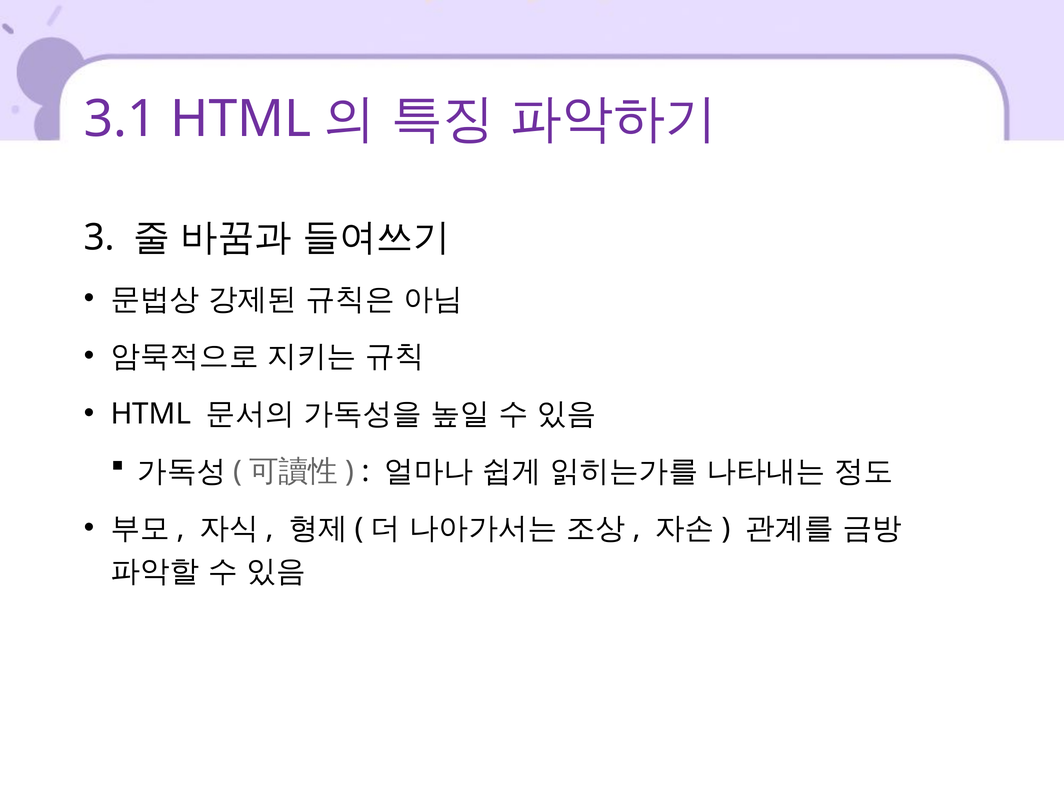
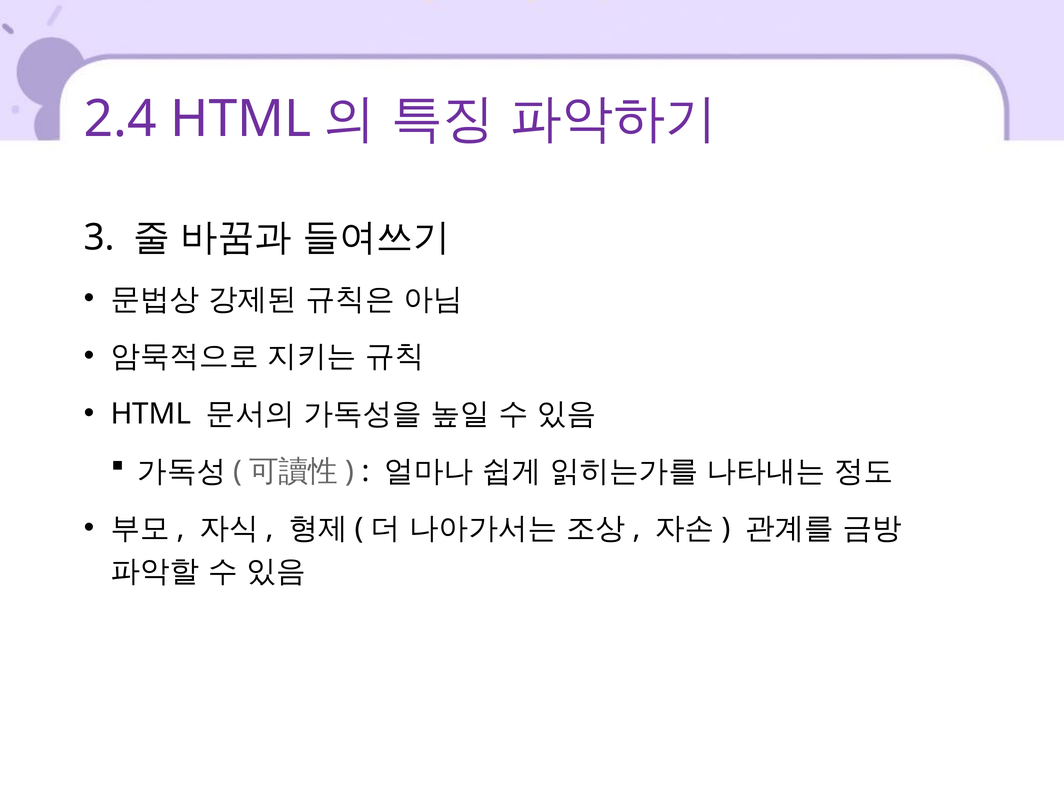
3.1: 3.1 -> 2.4
